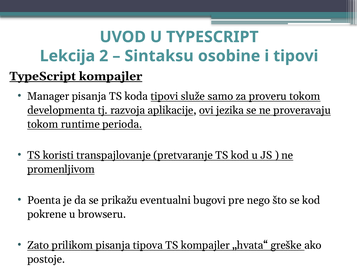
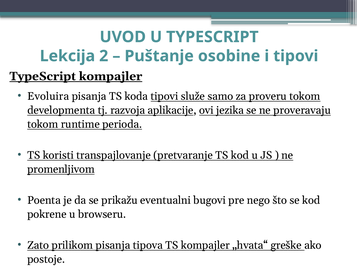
Sintaksu: Sintaksu -> Puštanje
Manager: Manager -> Evoluira
